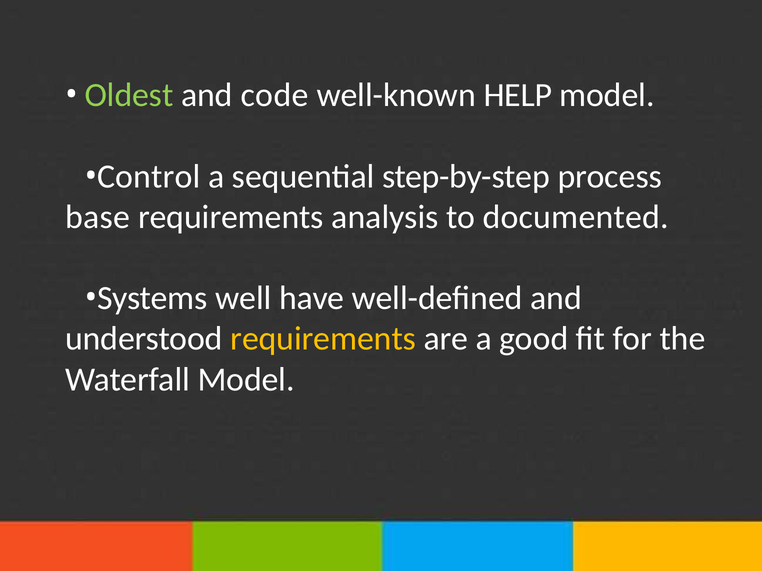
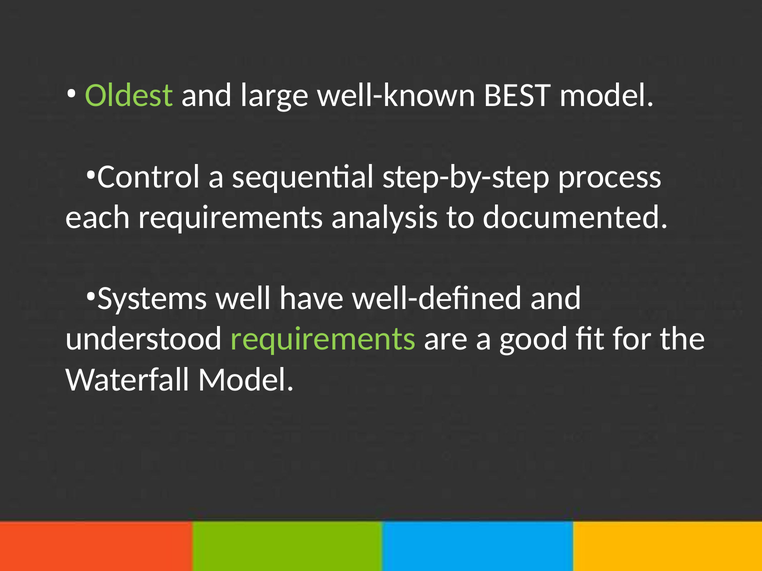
code: code -> large
HELP: HELP -> BEST
base: base -> each
requirements at (323, 339) colour: yellow -> light green
